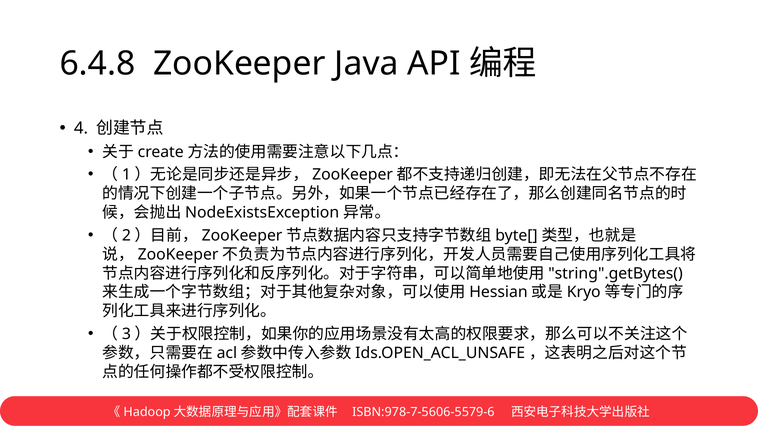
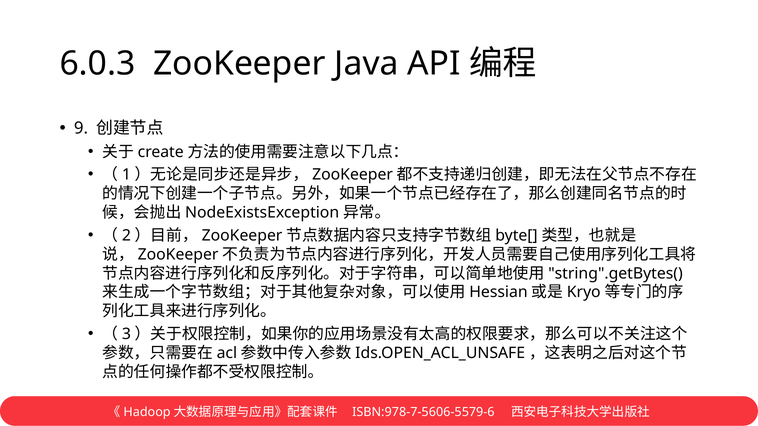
6.4.8: 6.4.8 -> 6.0.3
4: 4 -> 9
